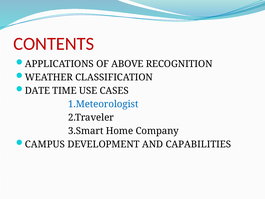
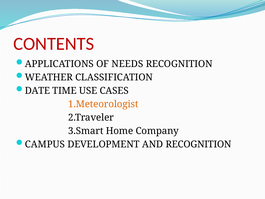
ABOVE: ABOVE -> NEEDS
1.Meteorologist colour: blue -> orange
AND CAPABILITIES: CAPABILITIES -> RECOGNITION
